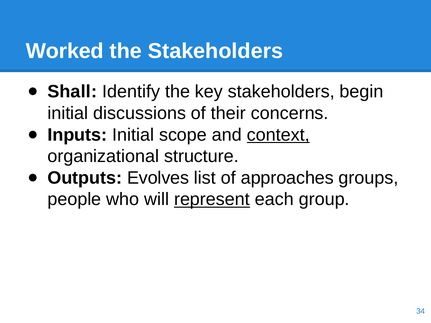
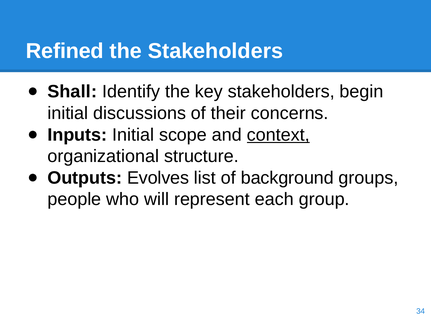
Worked: Worked -> Refined
approaches: approaches -> background
represent underline: present -> none
